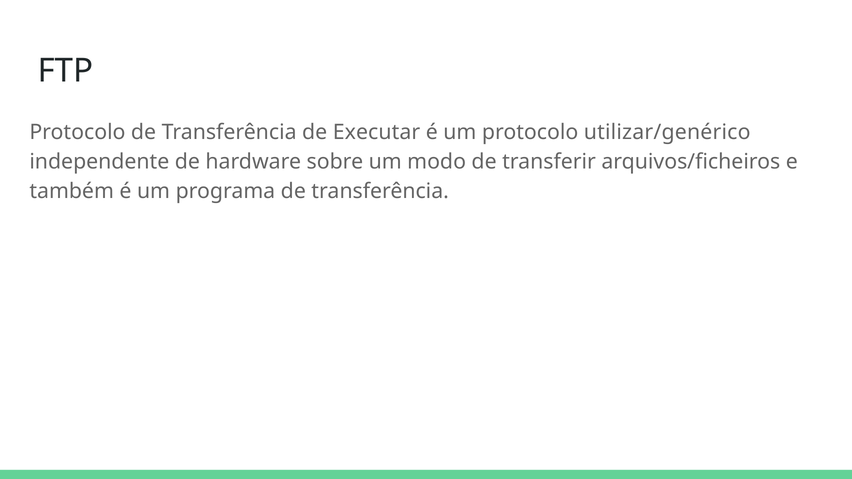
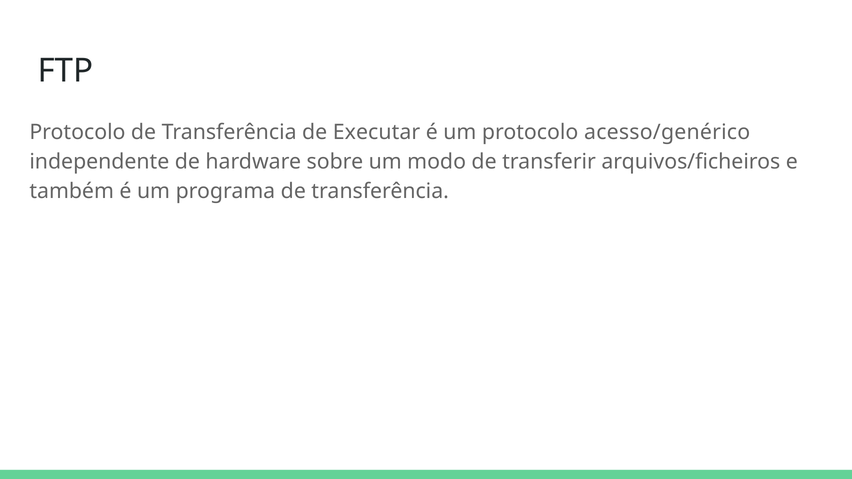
utilizar/genérico: utilizar/genérico -> acesso/genérico
